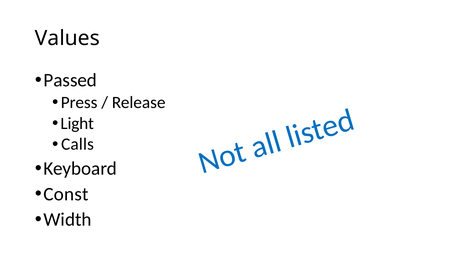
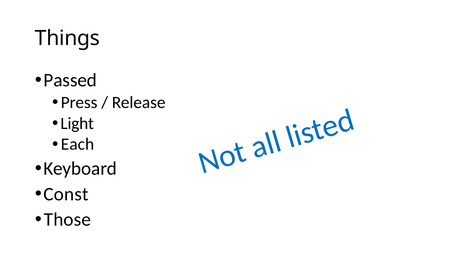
Values: Values -> Things
Calls: Calls -> Each
Width: Width -> Those
